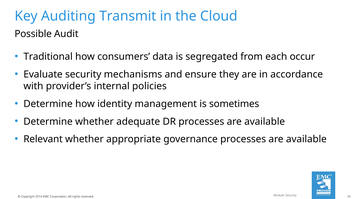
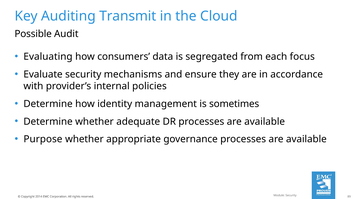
Traditional: Traditional -> Evaluating
occur: occur -> focus
Relevant: Relevant -> Purpose
